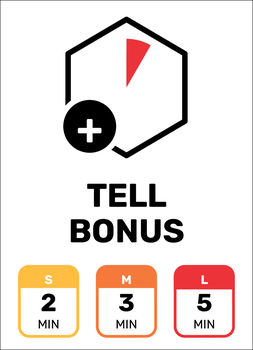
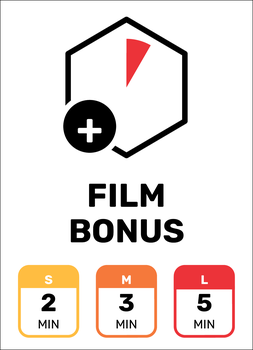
TELL: TELL -> FILM
